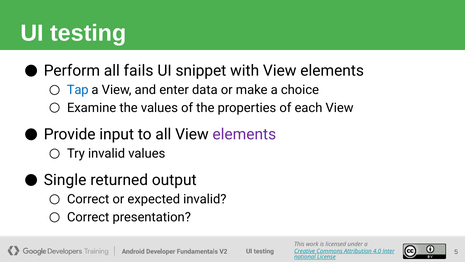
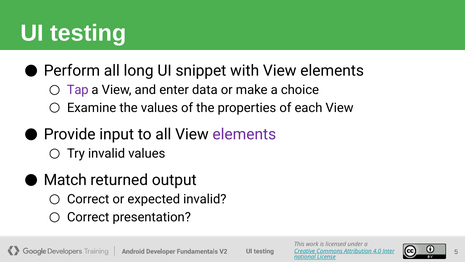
fails: fails -> long
Tap colour: blue -> purple
Single: Single -> Match
